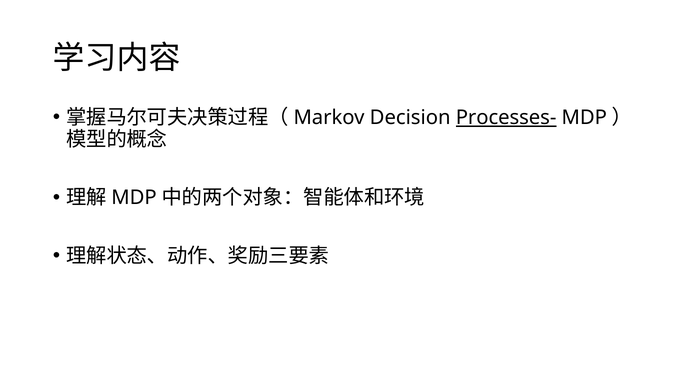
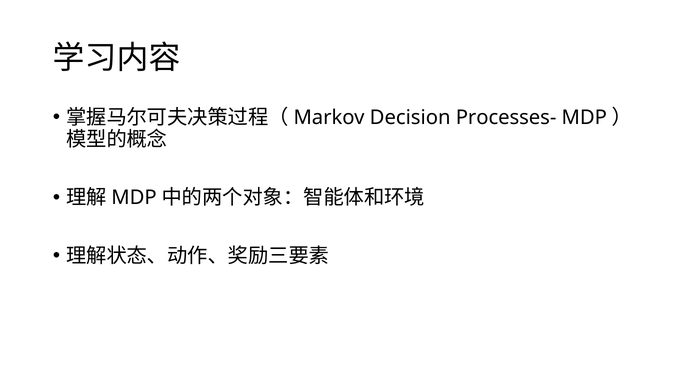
Processes- underline: present -> none
